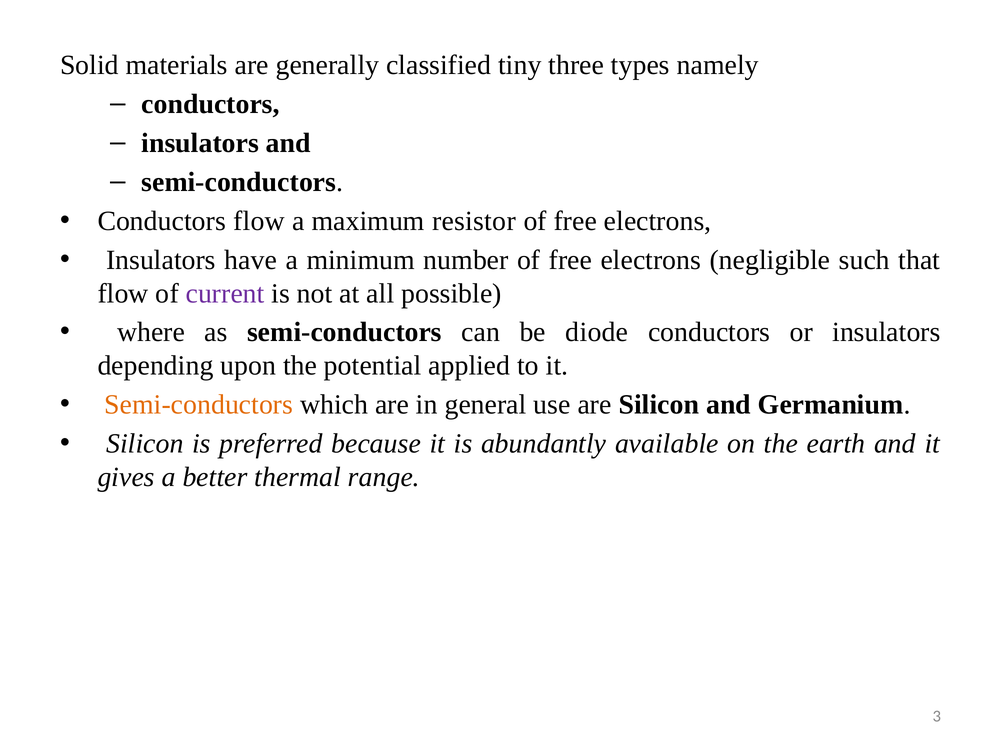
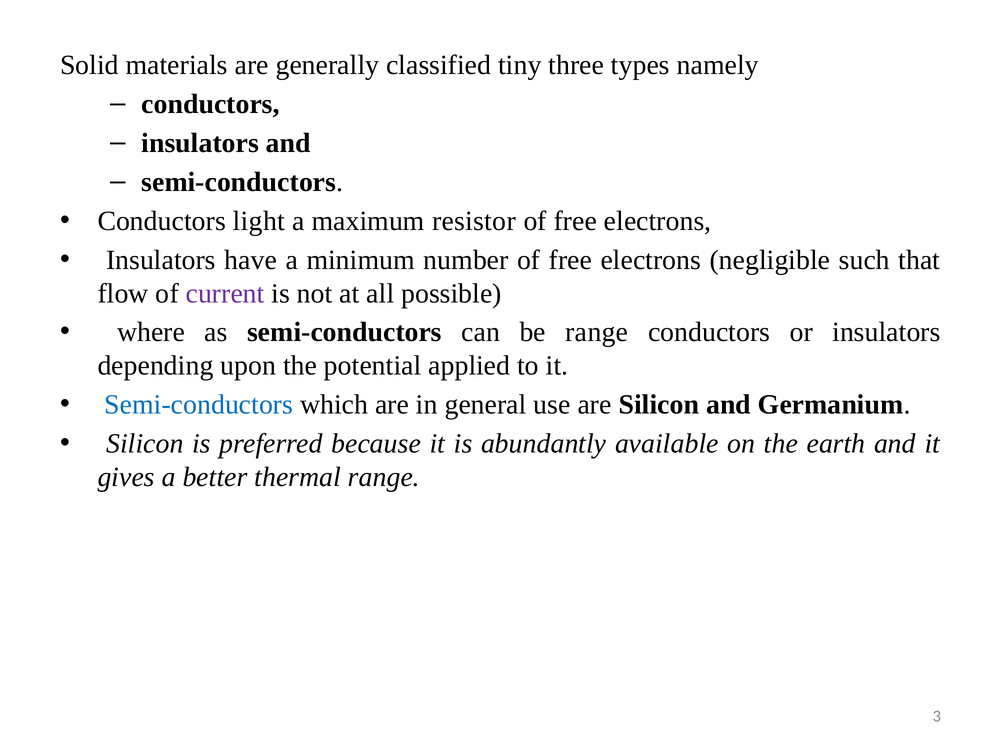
Conductors flow: flow -> light
be diode: diode -> range
Semi-conductors at (199, 405) colour: orange -> blue
